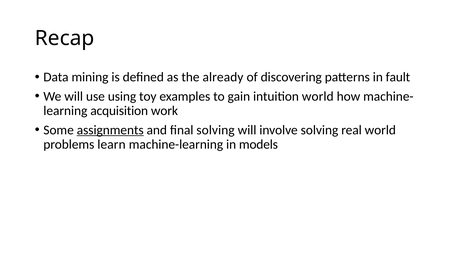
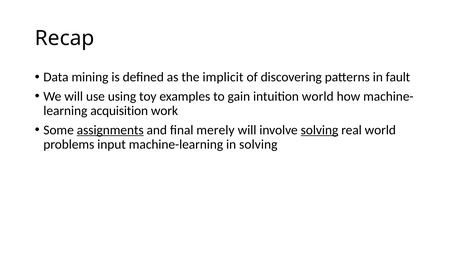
already: already -> implicit
final solving: solving -> merely
solving at (319, 130) underline: none -> present
learn: learn -> input
in models: models -> solving
